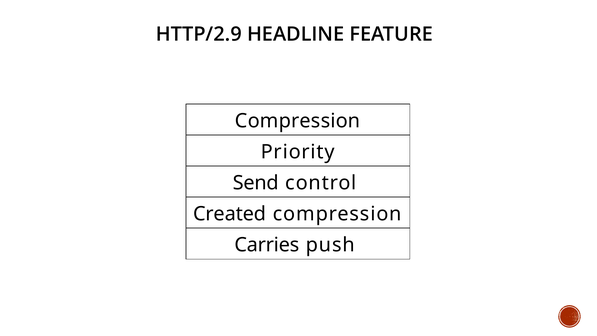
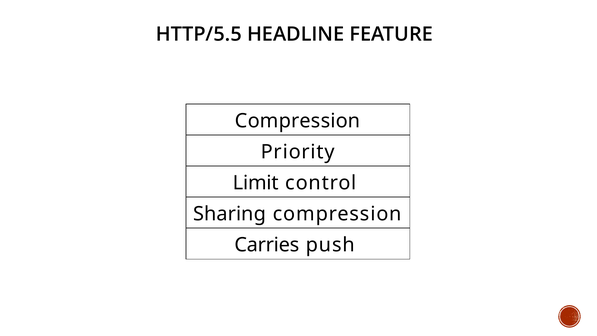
HTTP/2.9: HTTP/2.9 -> HTTP/5.5
Send: Send -> Limit
Created: Created -> Sharing
